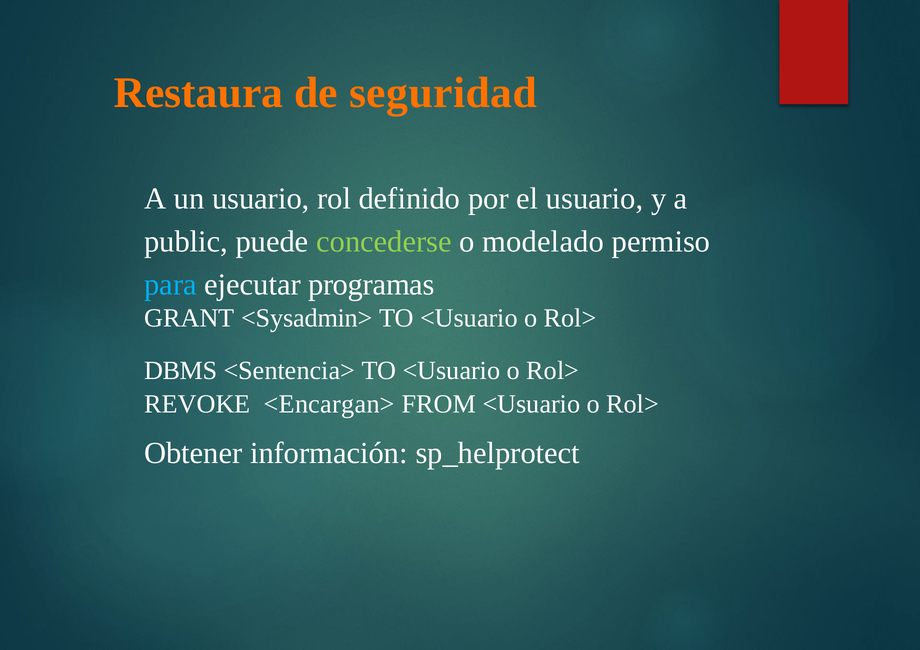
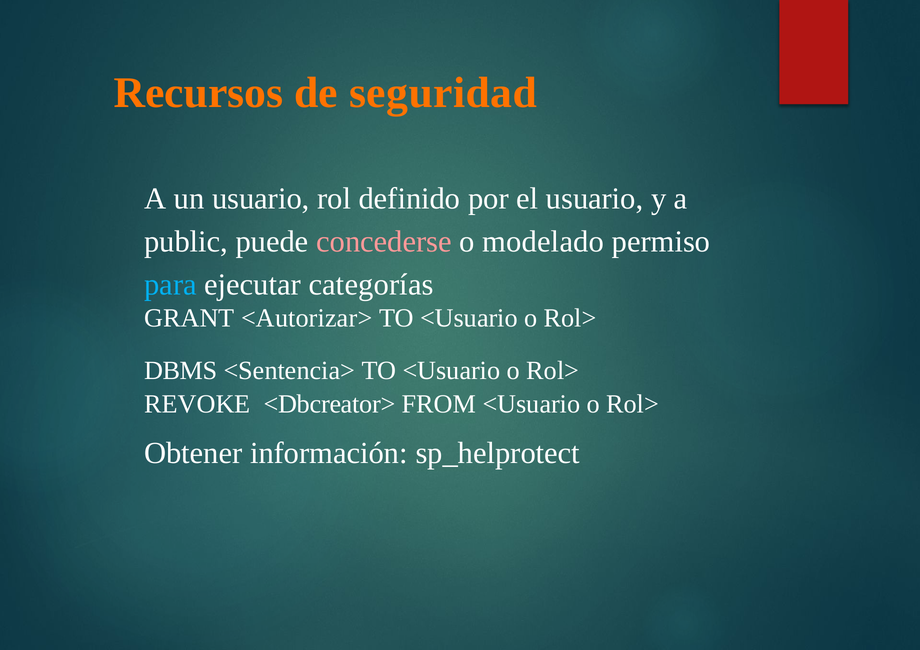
Restaura: Restaura -> Recursos
concederse colour: light green -> pink
programas: programas -> categorías
<Sysadmin>: <Sysadmin> -> <Autorizar>
<Encargan>: <Encargan> -> <Dbcreator>
